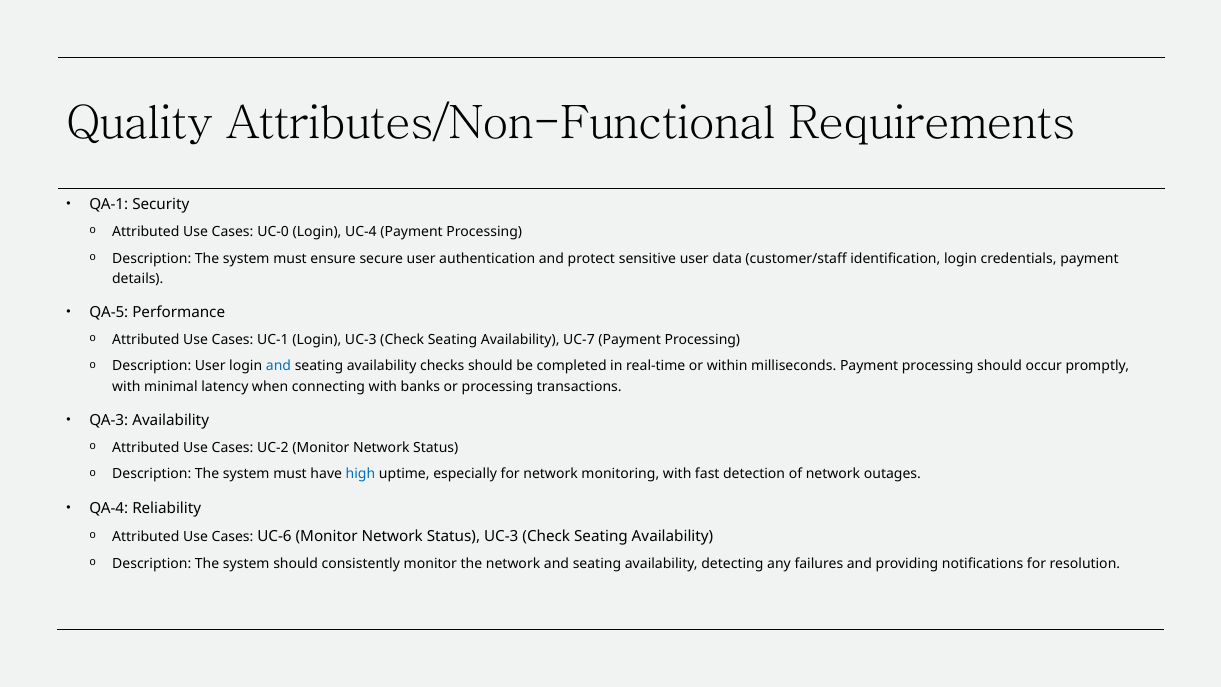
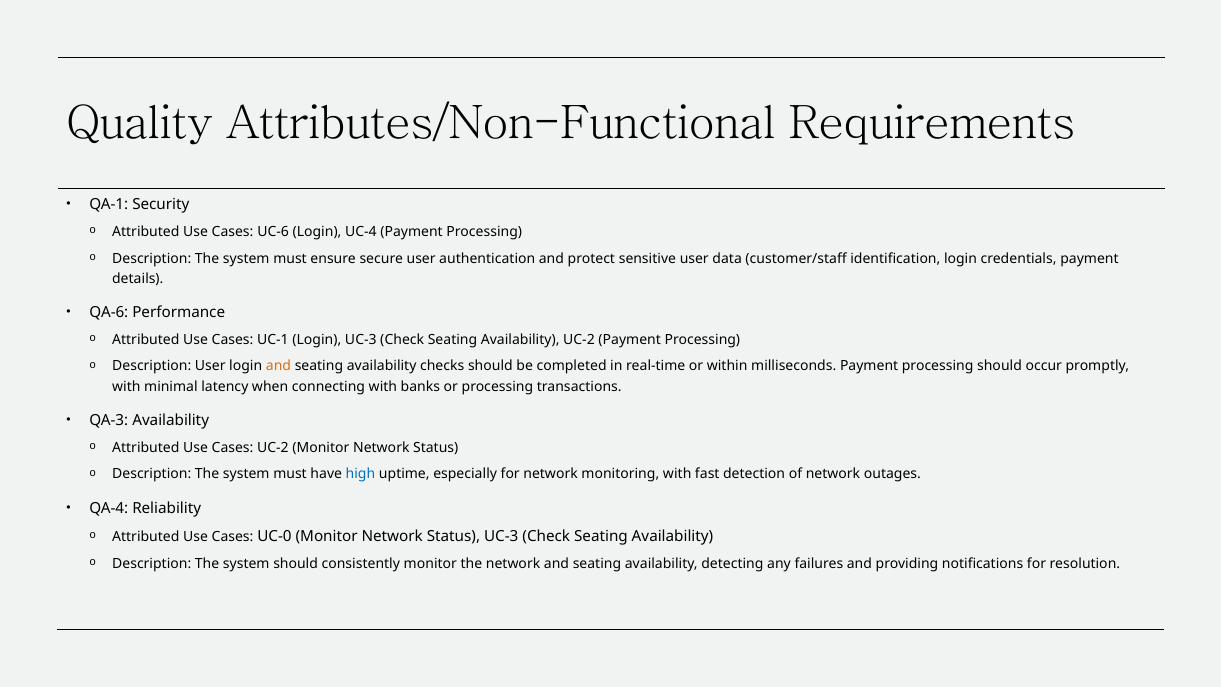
UC-0: UC-0 -> UC-6
QA-5: QA-5 -> QA-6
Availability UC-7: UC-7 -> UC-2
and at (278, 366) colour: blue -> orange
UC-6: UC-6 -> UC-0
